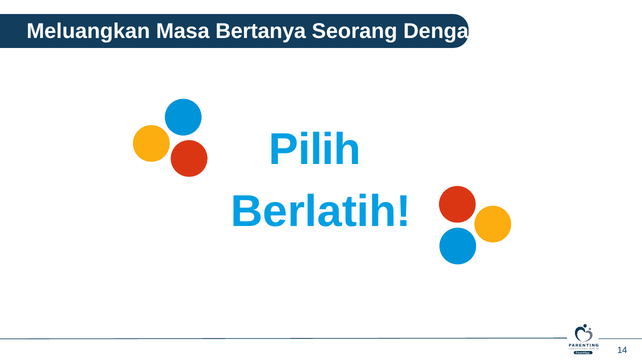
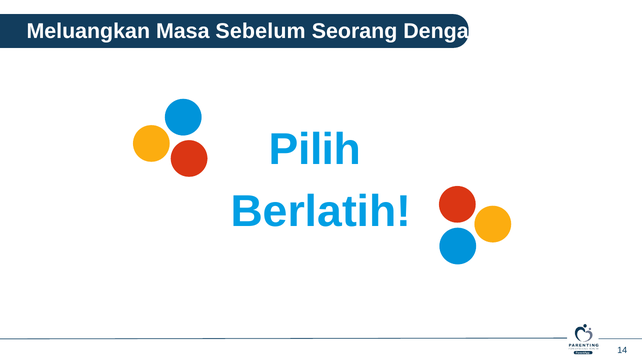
Bertanya: Bertanya -> Sebelum
